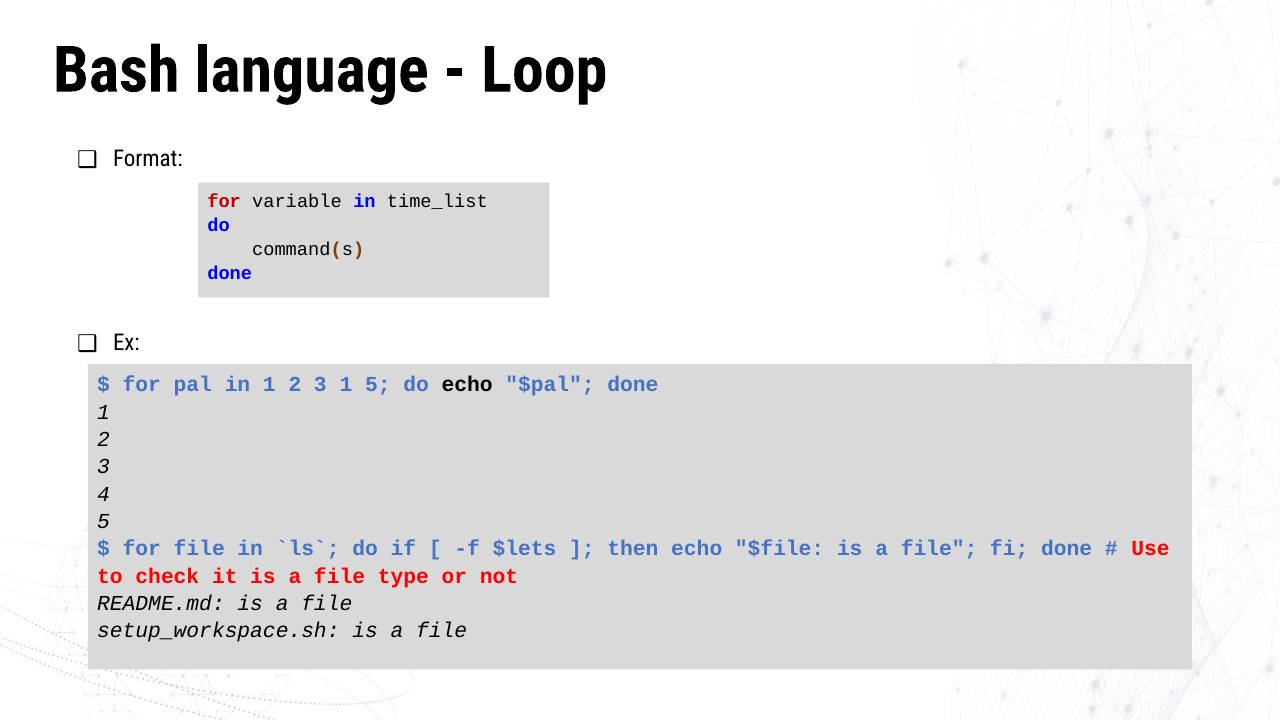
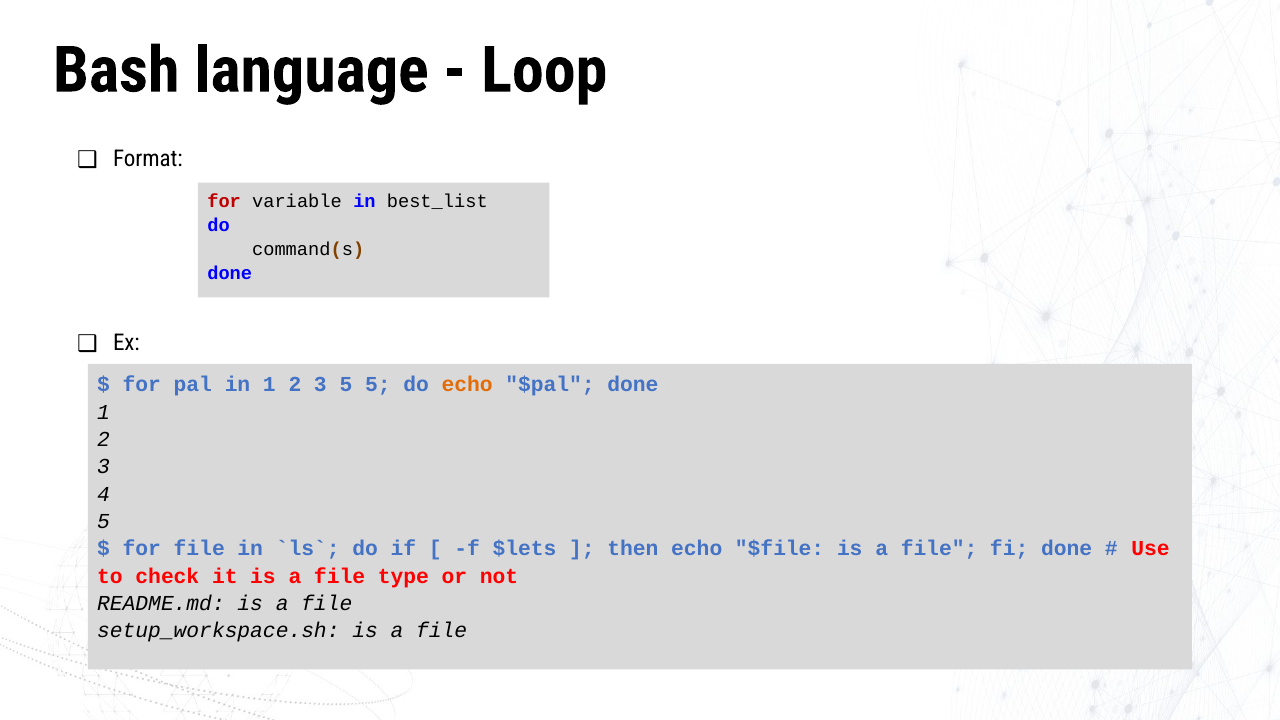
time_list: time_list -> best_list
3 1: 1 -> 5
echo at (467, 385) colour: black -> orange
